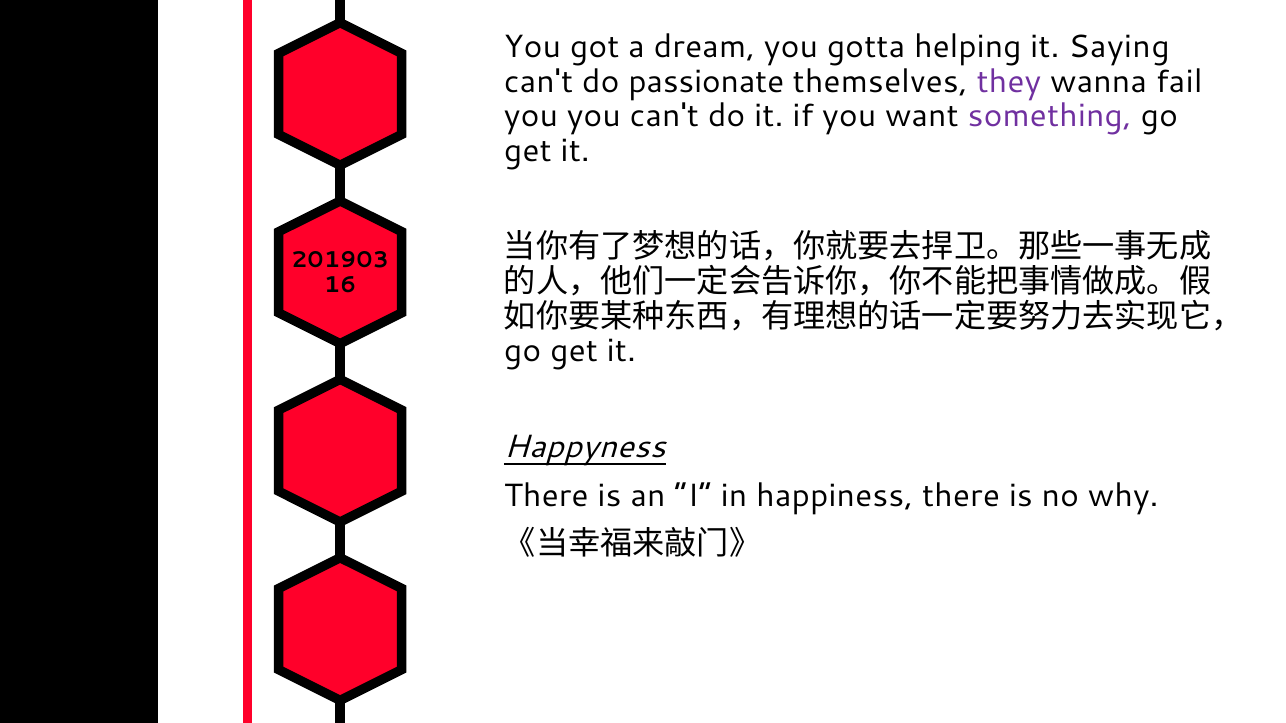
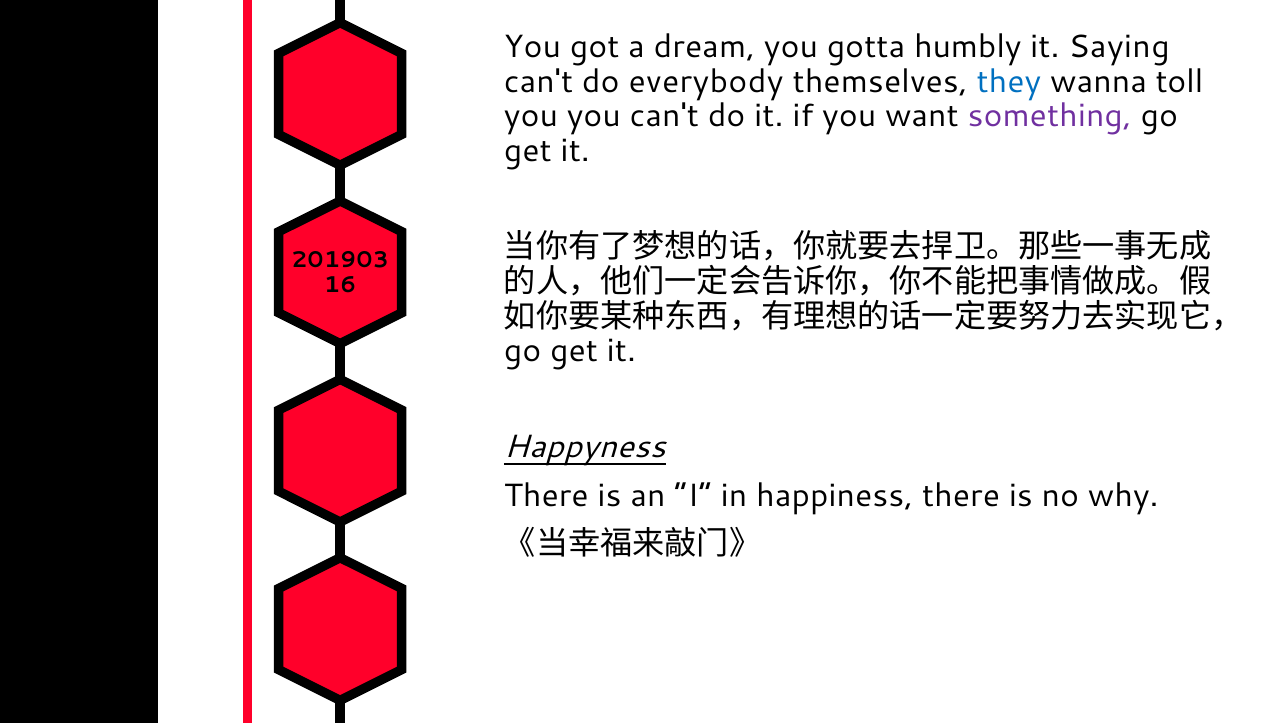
helping: helping -> humbly
passionate: passionate -> everybody
they colour: purple -> blue
fail: fail -> toll
